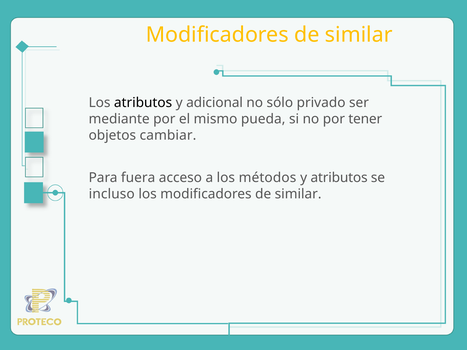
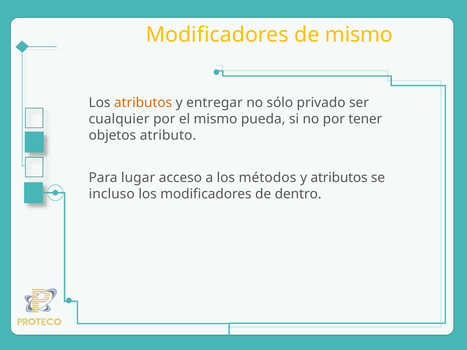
similar at (359, 35): similar -> mismo
atributos at (143, 103) colour: black -> orange
adicional: adicional -> entregar
mediante: mediante -> cualquier
cambiar: cambiar -> atributo
fuera: fuera -> lugar
los modificadores de similar: similar -> dentro
